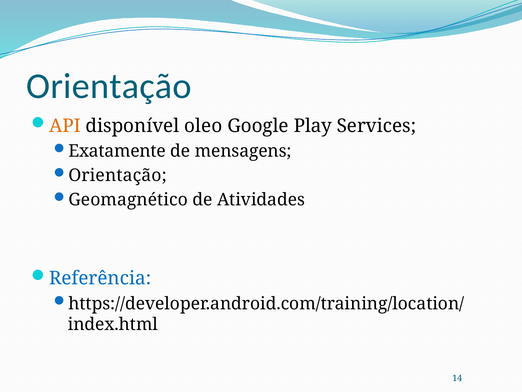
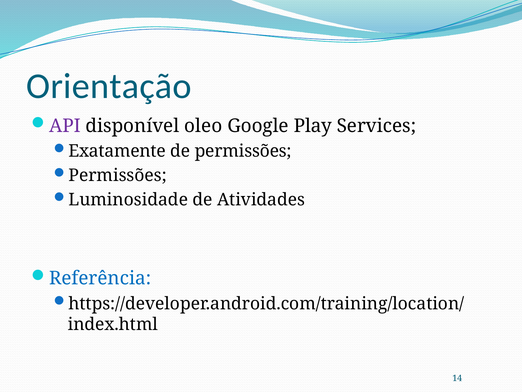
API colour: orange -> purple
de mensagens: mensagens -> permissões
Orientação at (118, 175): Orientação -> Permissões
Geomagnético: Geomagnético -> Luminosidade
